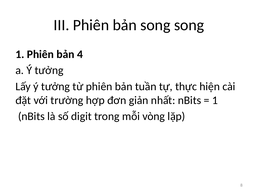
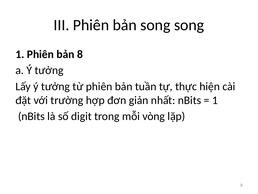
bản 4: 4 -> 8
